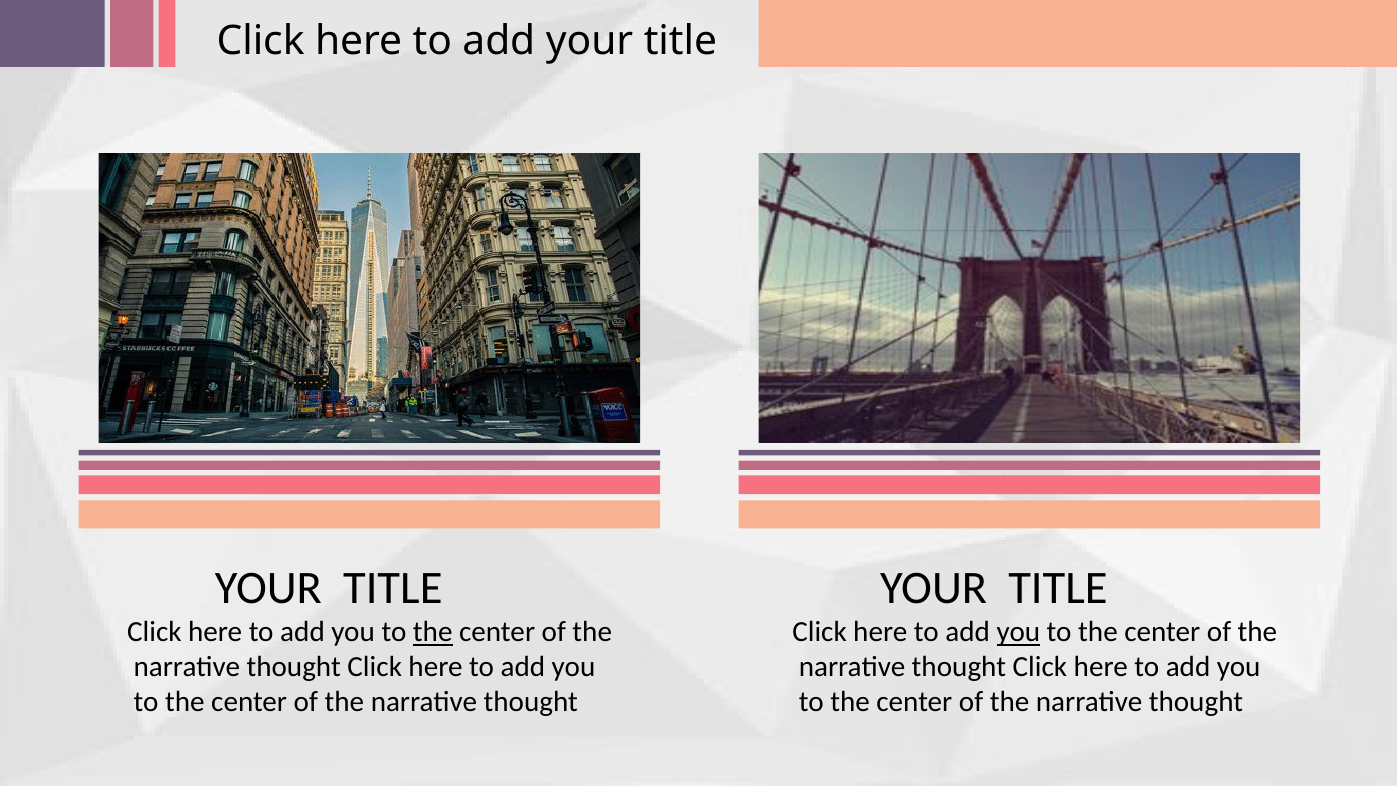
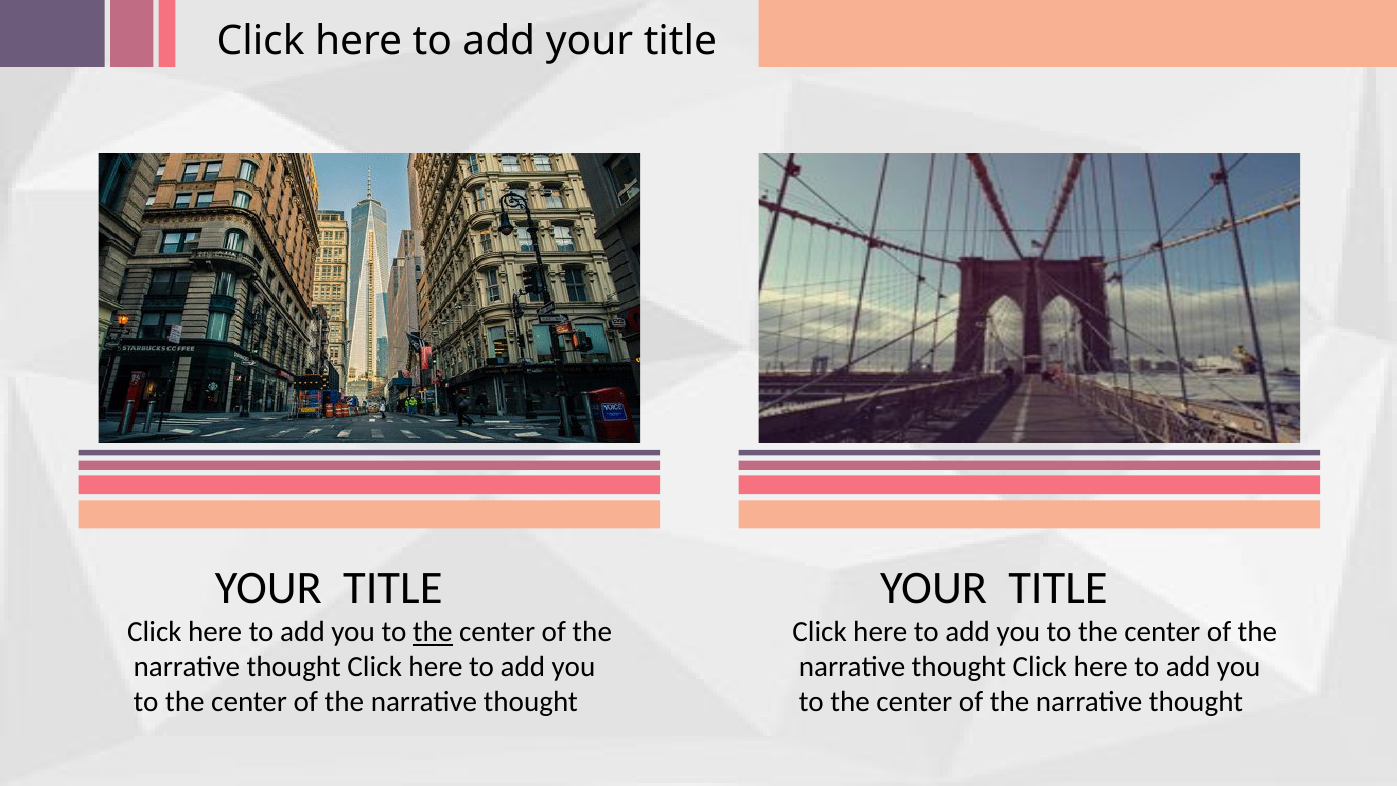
you at (1018, 632) underline: present -> none
